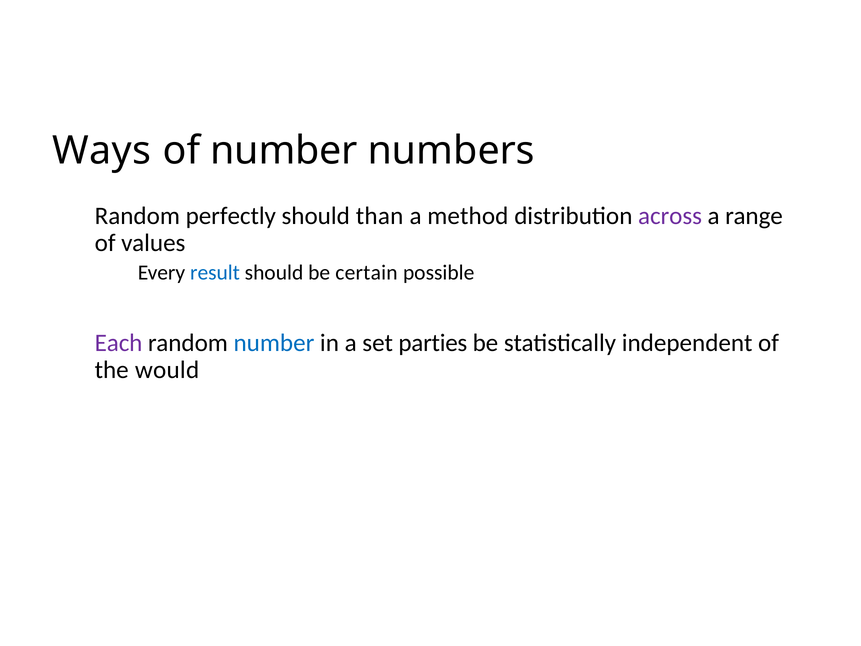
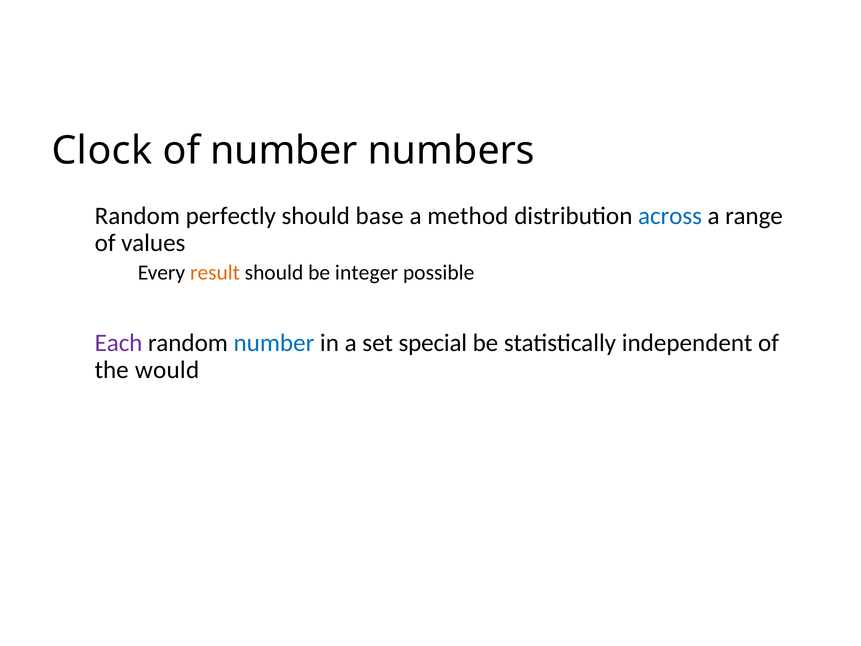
Ways: Ways -> Clock
than: than -> base
across colour: purple -> blue
result colour: blue -> orange
certain: certain -> integer
parties: parties -> special
